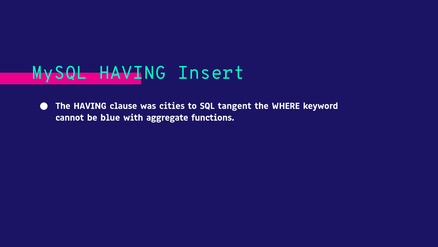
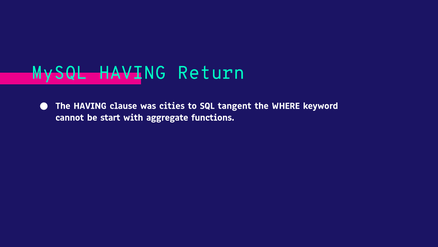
Insert: Insert -> Return
blue: blue -> start
